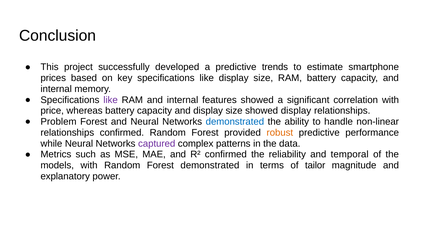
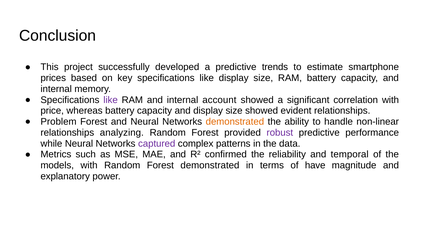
features: features -> account
showed display: display -> evident
demonstrated at (235, 121) colour: blue -> orange
relationships confirmed: confirmed -> analyzing
robust colour: orange -> purple
tailor: tailor -> have
